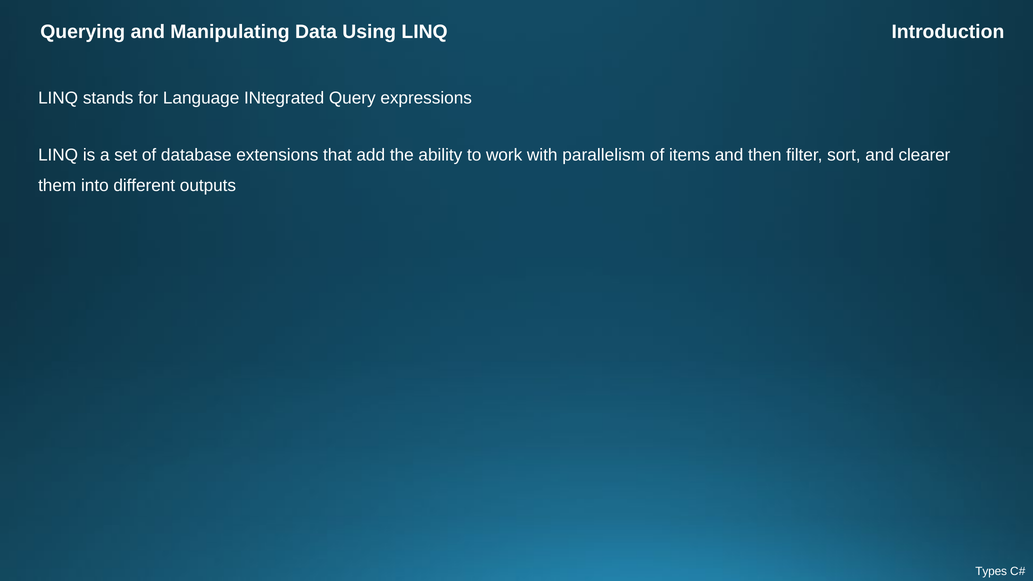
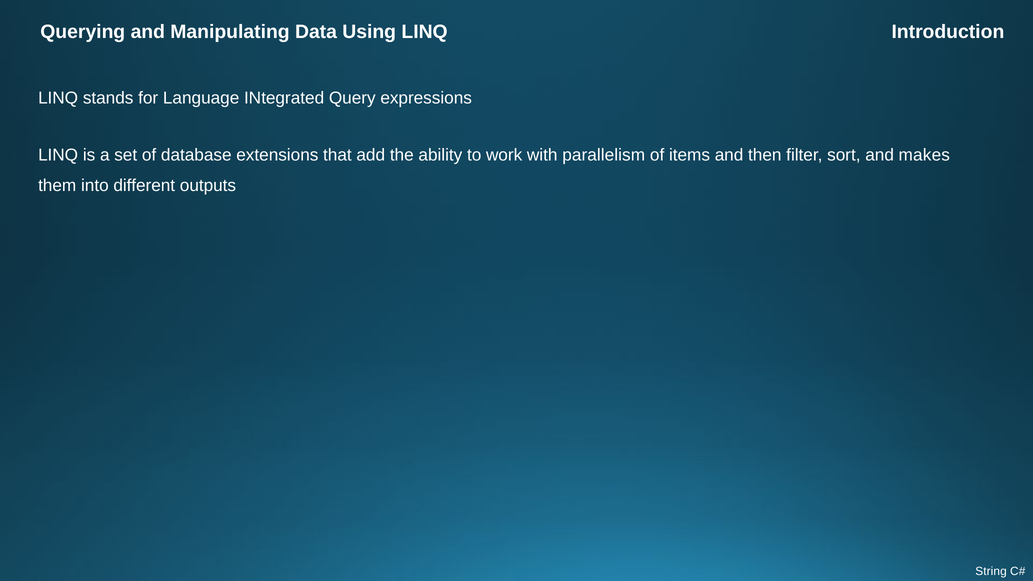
clearer: clearer -> makes
Types: Types -> String
